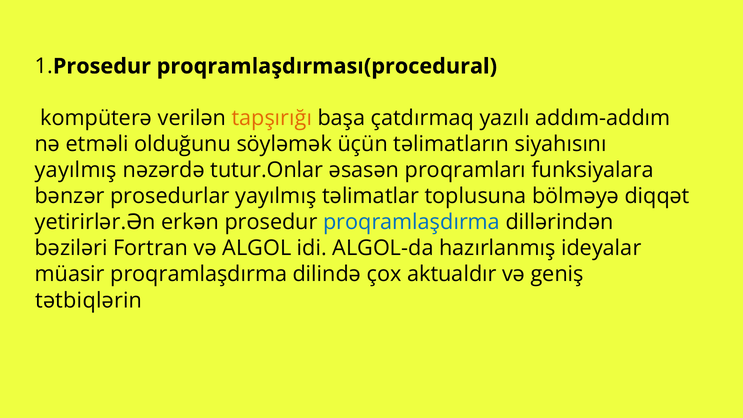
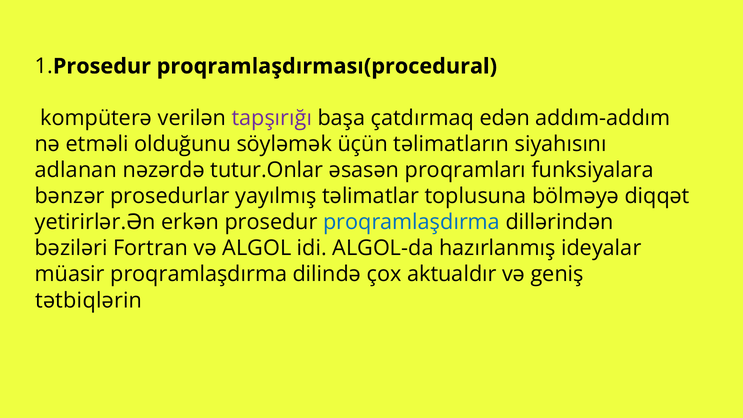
tapşırığı colour: orange -> purple
yazılı: yazılı -> edən
yayılmış at (76, 170): yayılmış -> adlanan
